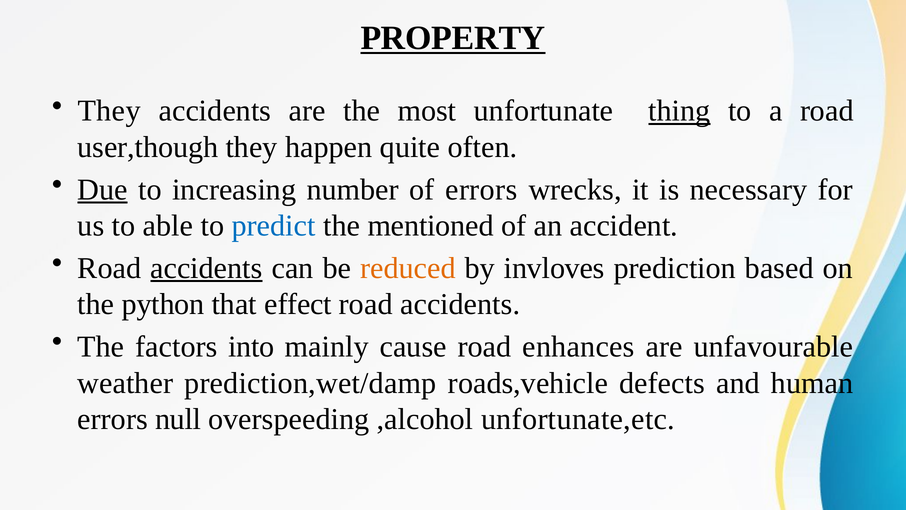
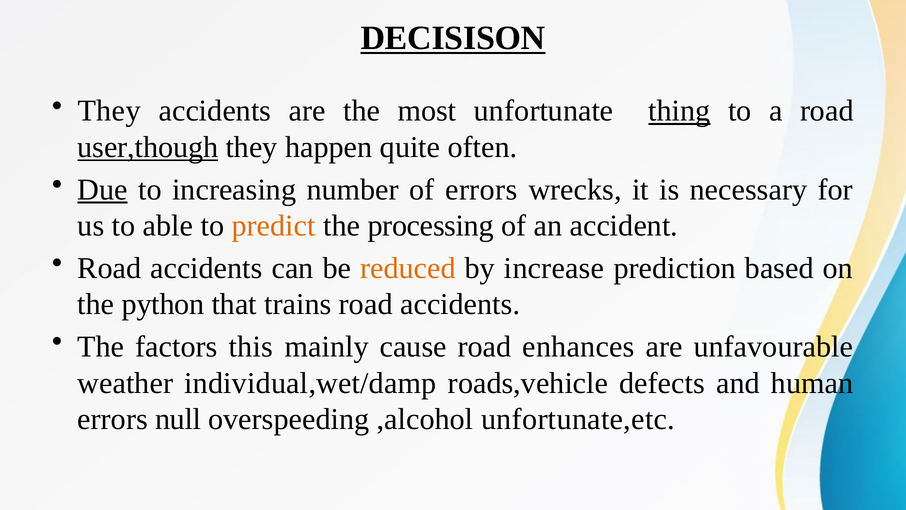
PROPERTY: PROPERTY -> DECISISON
user,though underline: none -> present
predict colour: blue -> orange
mentioned: mentioned -> processing
accidents at (206, 268) underline: present -> none
invloves: invloves -> increase
effect: effect -> trains
into: into -> this
prediction,wet/damp: prediction,wet/damp -> individual,wet/damp
